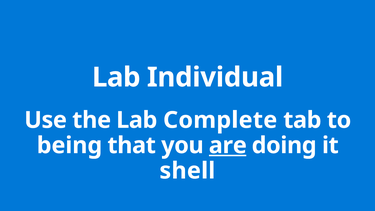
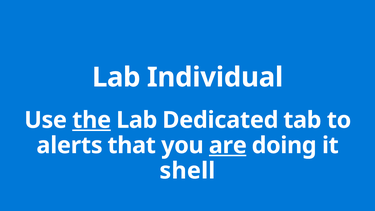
the underline: none -> present
Complete: Complete -> Dedicated
being: being -> alerts
